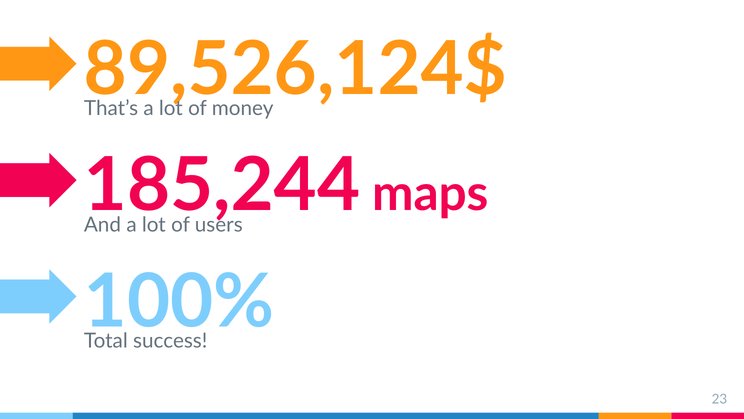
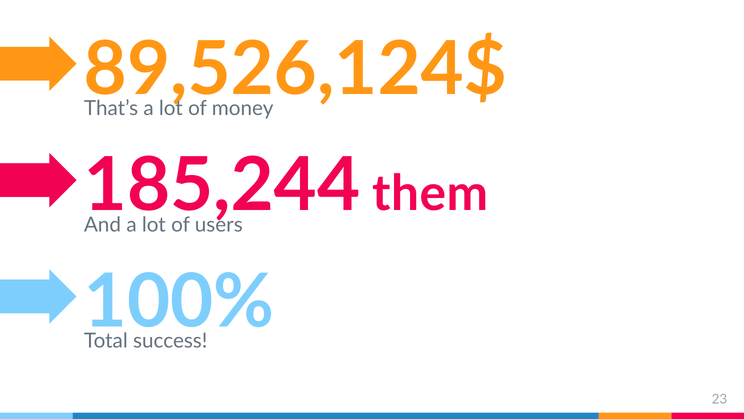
maps: maps -> them
